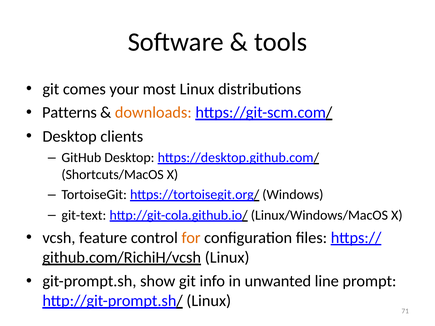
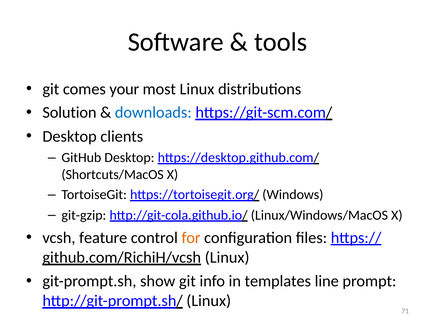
Patterns: Patterns -> Solution
downloads colour: orange -> blue
git-text: git-text -> git-gzip
unwanted: unwanted -> templates
